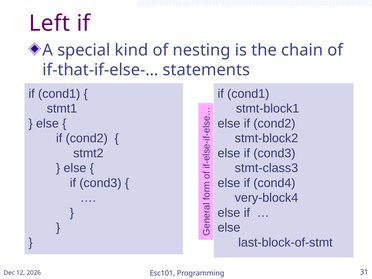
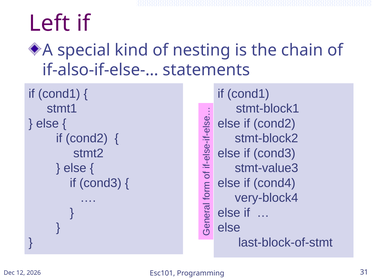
if-that-if-else-…: if-that-if-else-… -> if-also-if-else-…
stmt-class3: stmt-class3 -> stmt-value3
